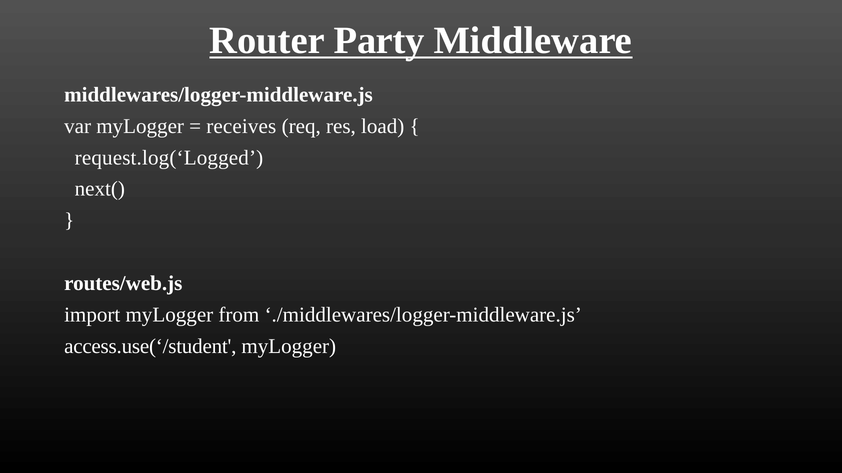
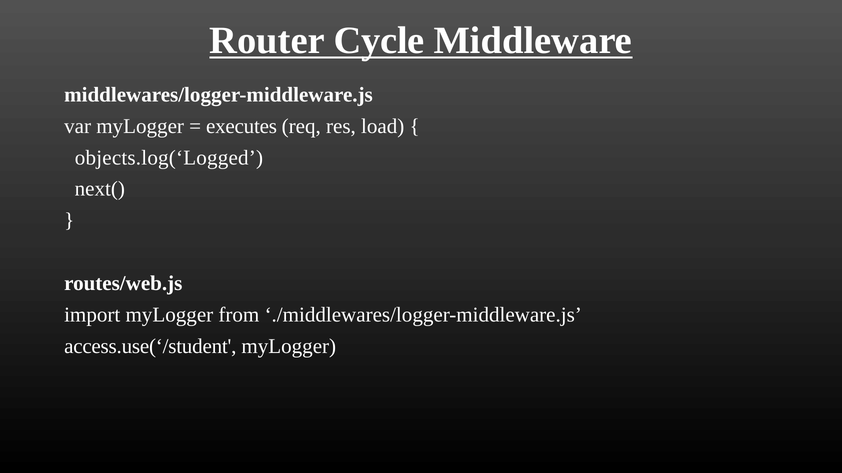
Party: Party -> Cycle
receives: receives -> executes
request.log(‘Logged: request.log(‘Logged -> objects.log(‘Logged
